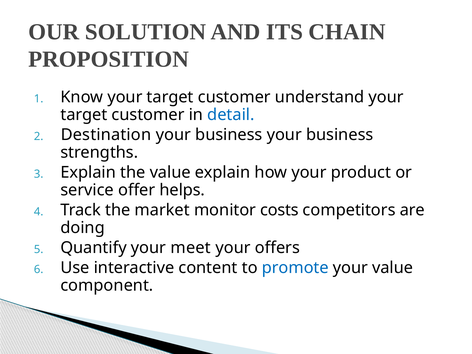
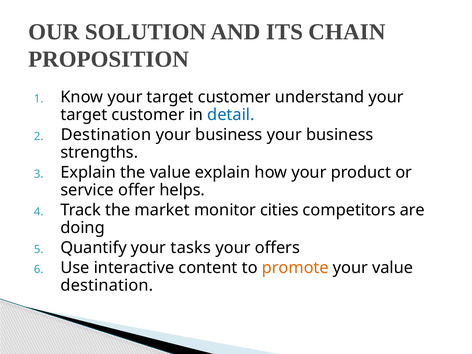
costs: costs -> cities
meet: meet -> tasks
promote colour: blue -> orange
component at (107, 286): component -> destination
